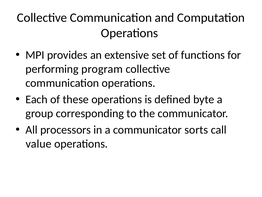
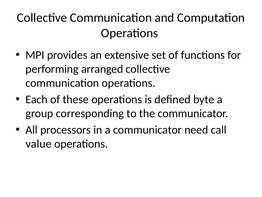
program: program -> arranged
sorts: sorts -> need
